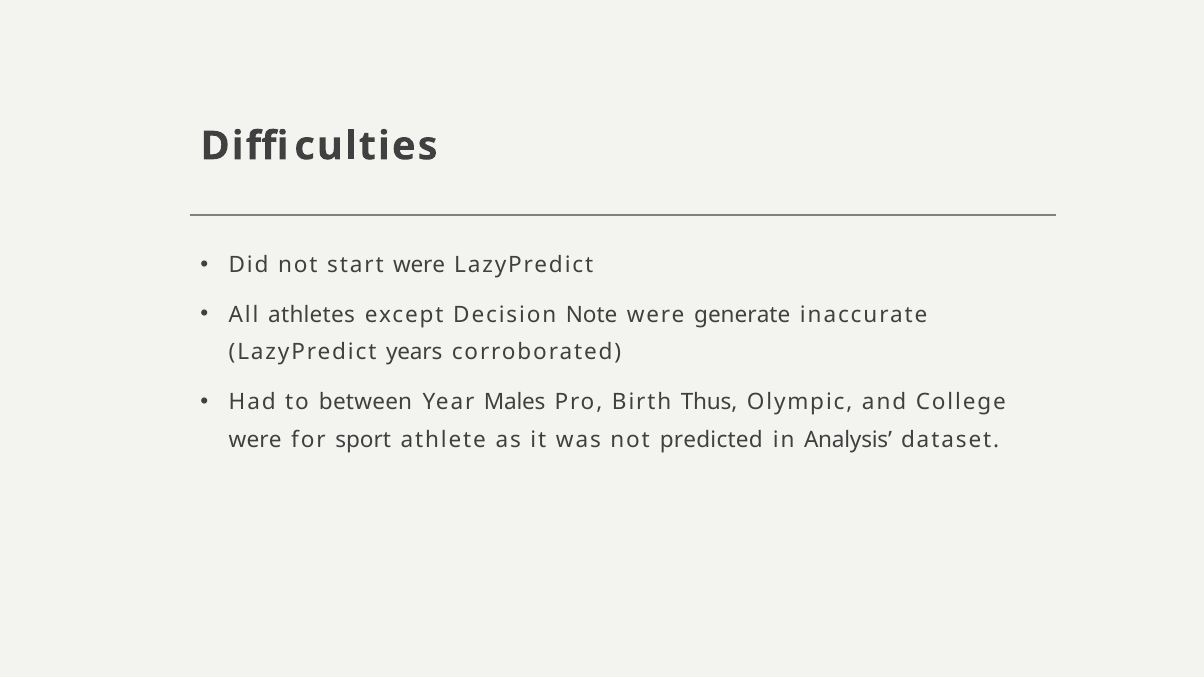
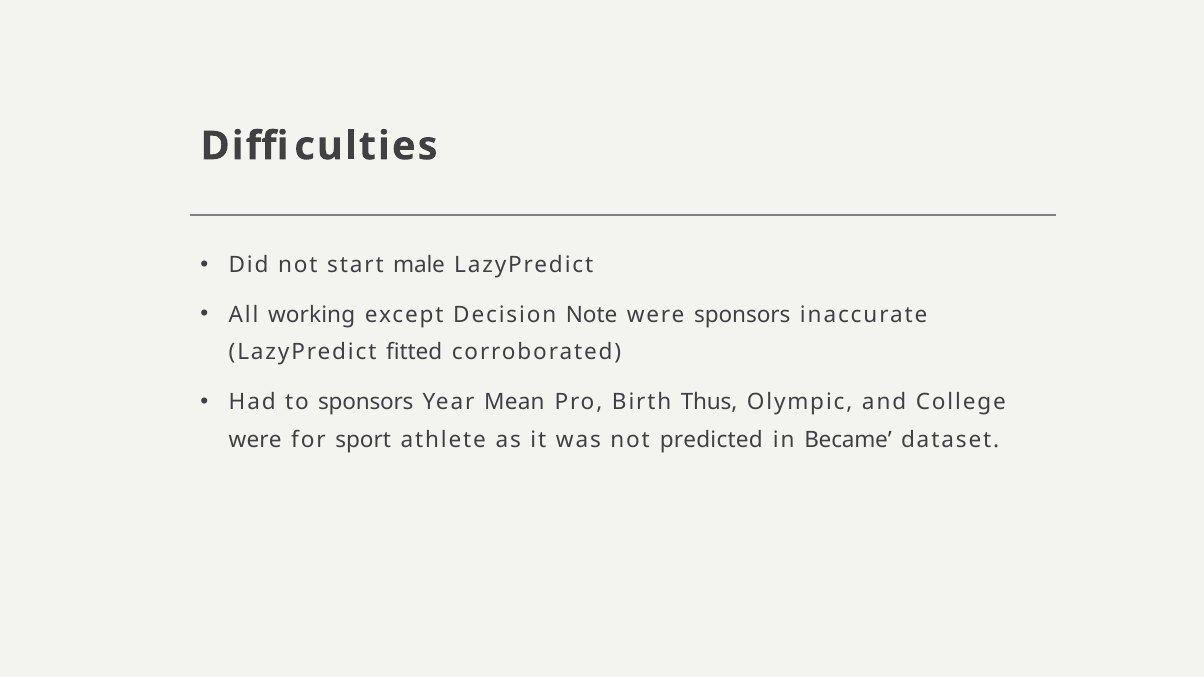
start were: were -> male
athletes: athletes -> working
were generate: generate -> sponsors
years: years -> fitted
to between: between -> sponsors
Males: Males -> Mean
Analysis: Analysis -> Became
